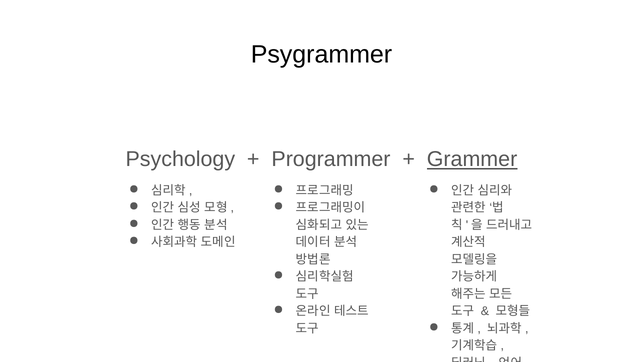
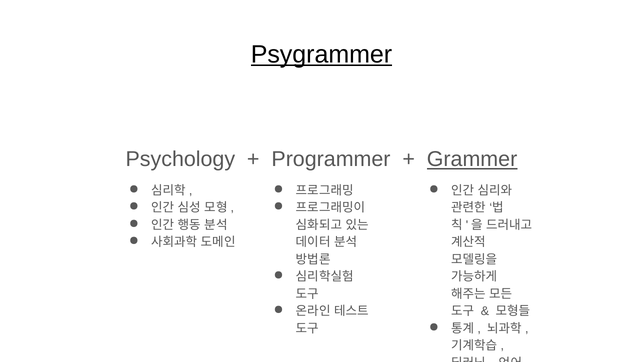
Psygrammer underline: none -> present
